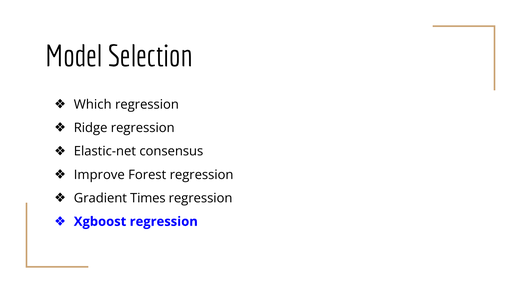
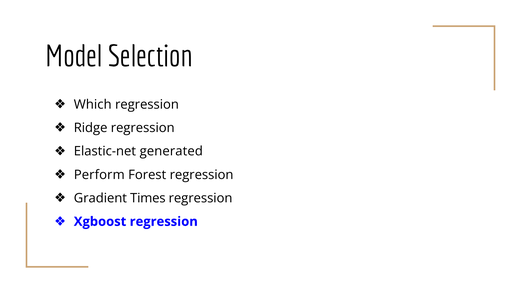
consensus: consensus -> generated
Improve: Improve -> Perform
